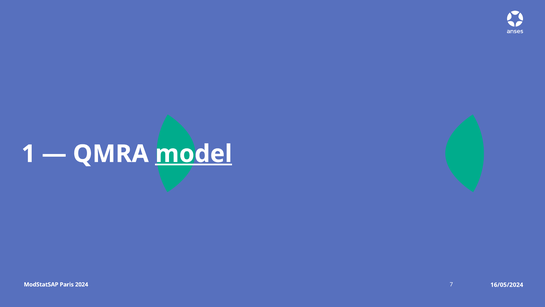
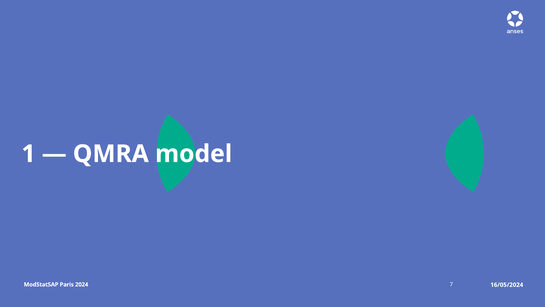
model underline: present -> none
